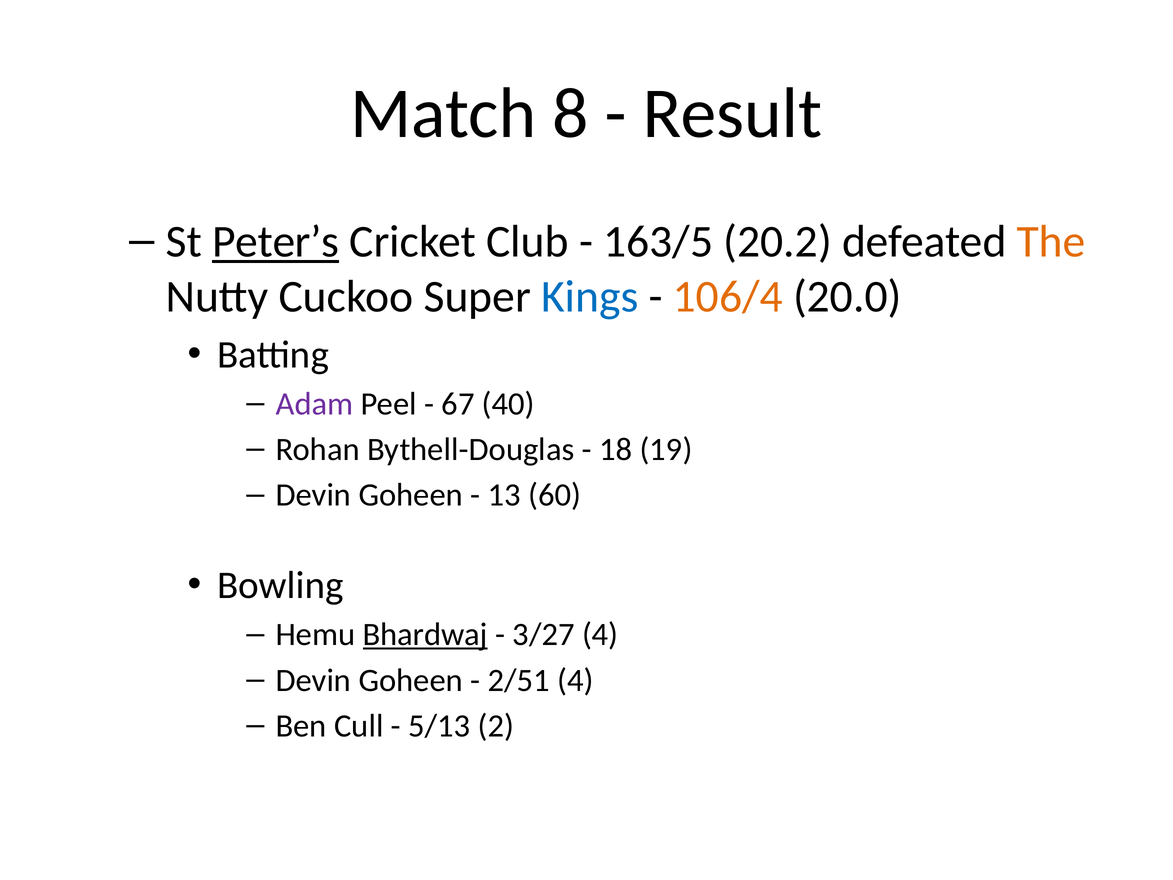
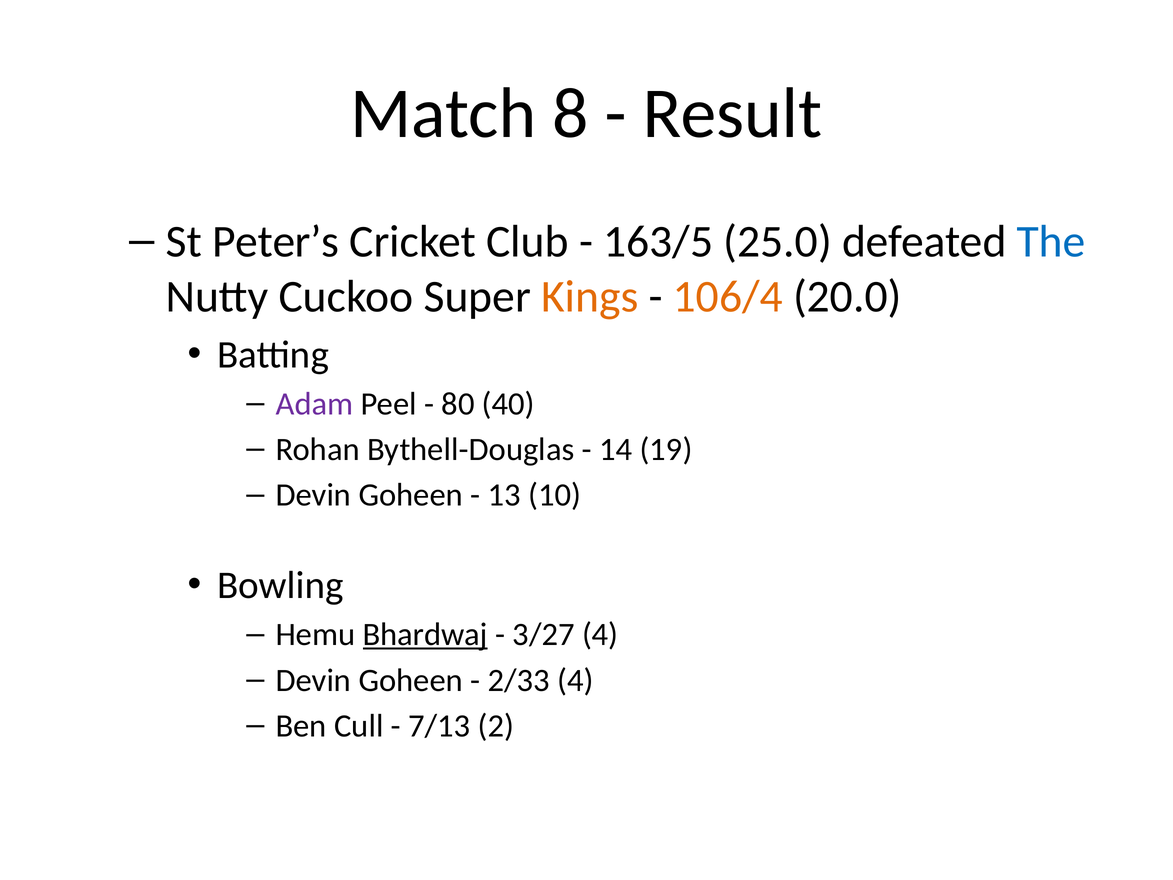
Peter’s underline: present -> none
20.2: 20.2 -> 25.0
The colour: orange -> blue
Kings colour: blue -> orange
67: 67 -> 80
18: 18 -> 14
60: 60 -> 10
2/51: 2/51 -> 2/33
5/13: 5/13 -> 7/13
